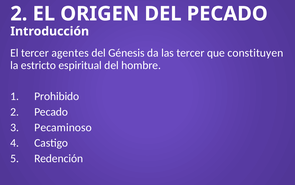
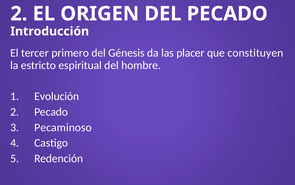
agentes: agentes -> primero
las tercer: tercer -> placer
Prohibido: Prohibido -> Evolución
